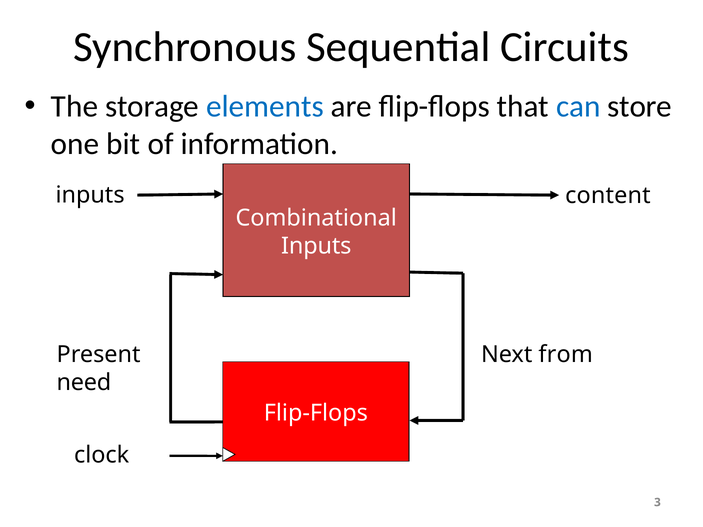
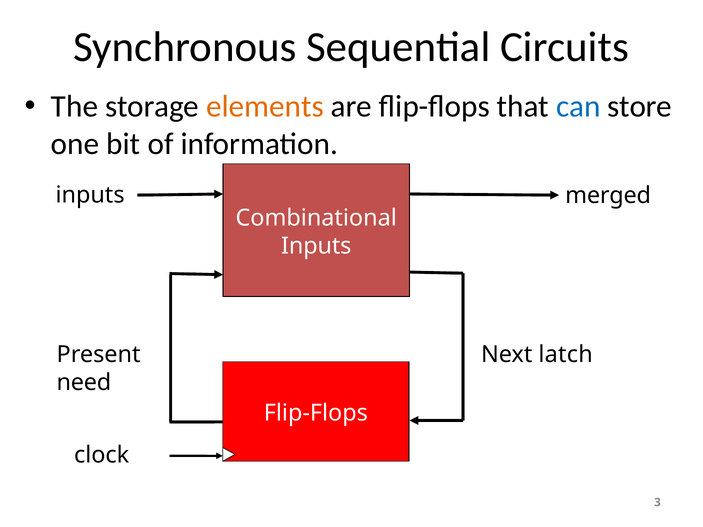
elements colour: blue -> orange
content: content -> merged
from: from -> latch
